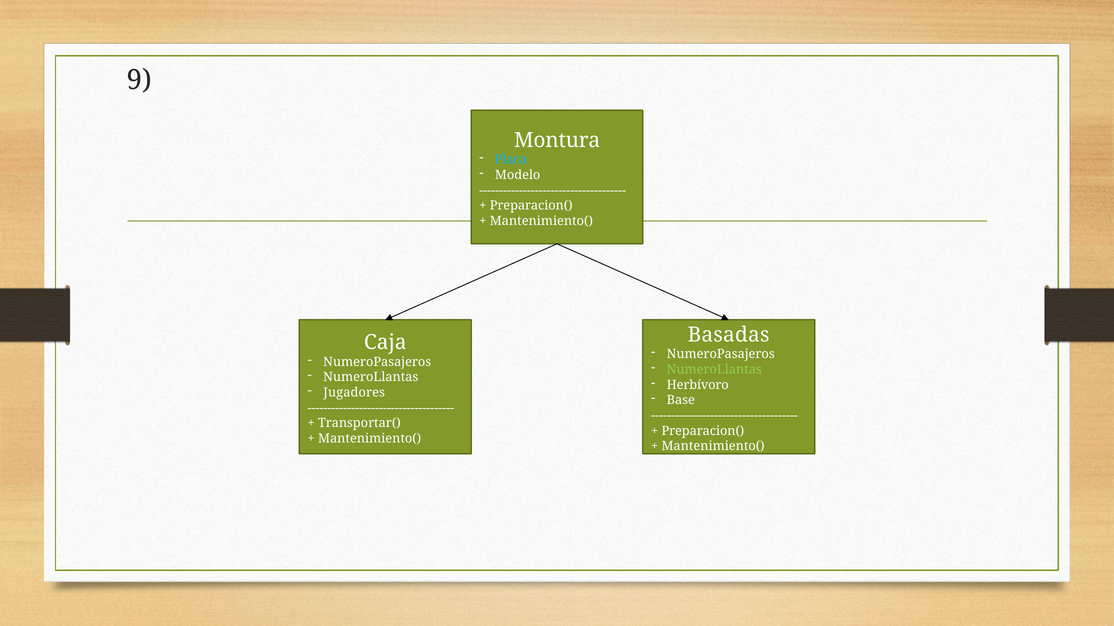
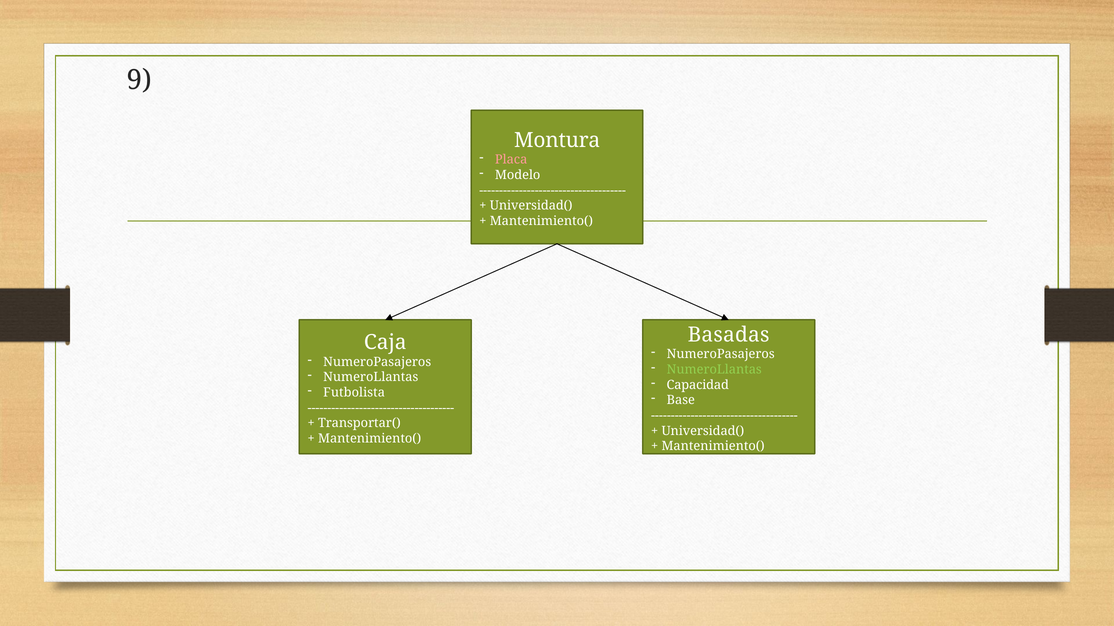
Placa colour: light blue -> pink
Preparacion( at (531, 206): Preparacion( -> Universidad(
Herbívoro: Herbívoro -> Capacidad
Jugadores: Jugadores -> Futbolista
Preparacion( at (703, 431): Preparacion( -> Universidad(
